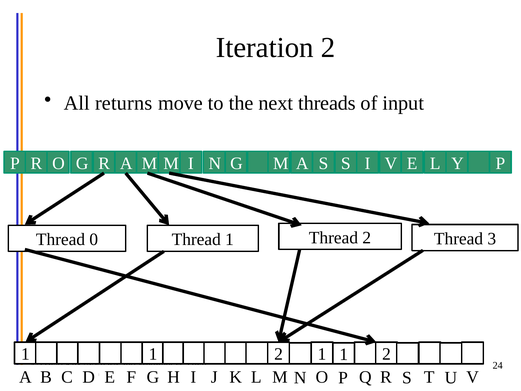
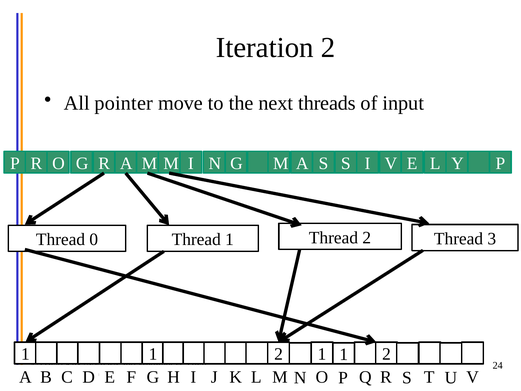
returns: returns -> pointer
